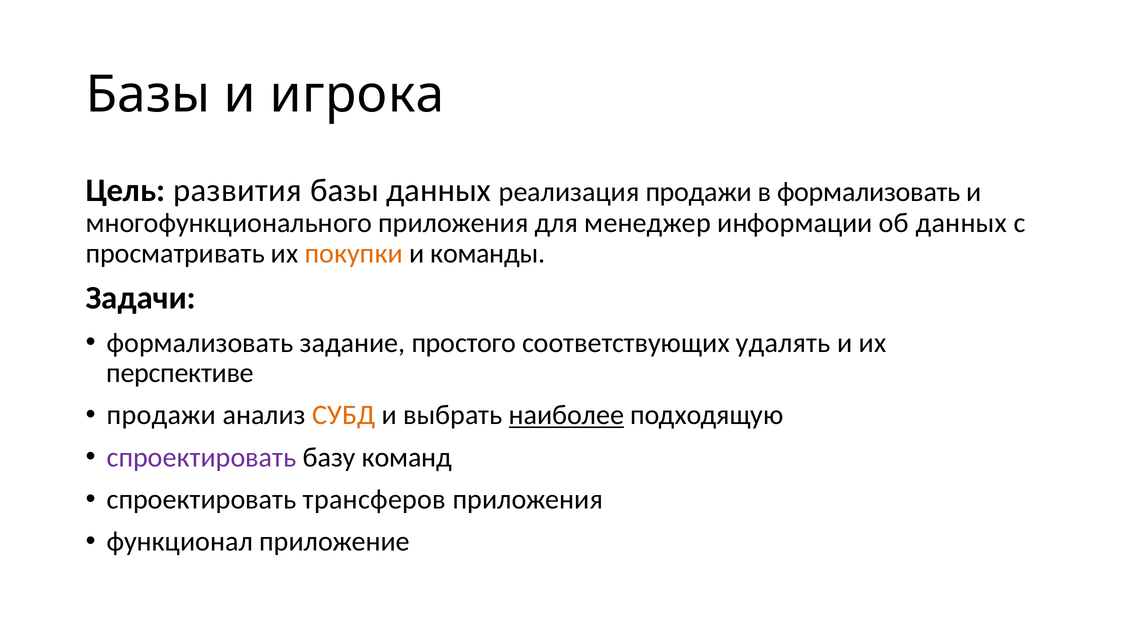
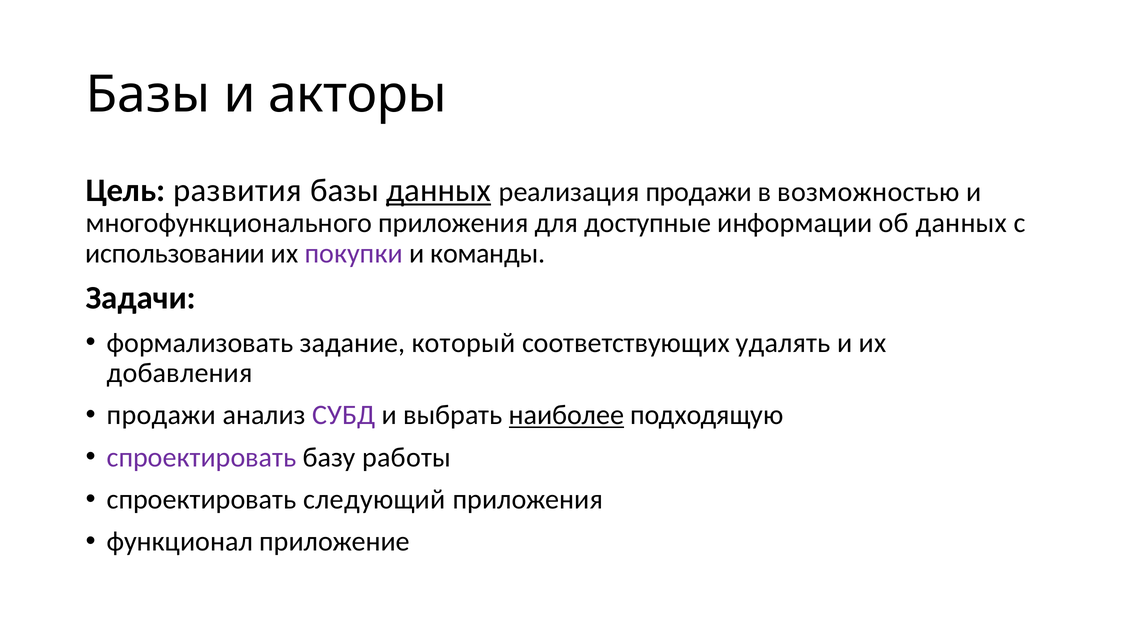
игрока: игрока -> акторы
данных at (439, 190) underline: none -> present
в формализовать: формализовать -> возможностью
менеджер: менеджер -> доступные
просматривать: просматривать -> использовании
покупки colour: orange -> purple
простого: простого -> который
перспективе: перспективе -> добавления
СУБД colour: orange -> purple
команд: команд -> работы
трансферов: трансферов -> следующий
